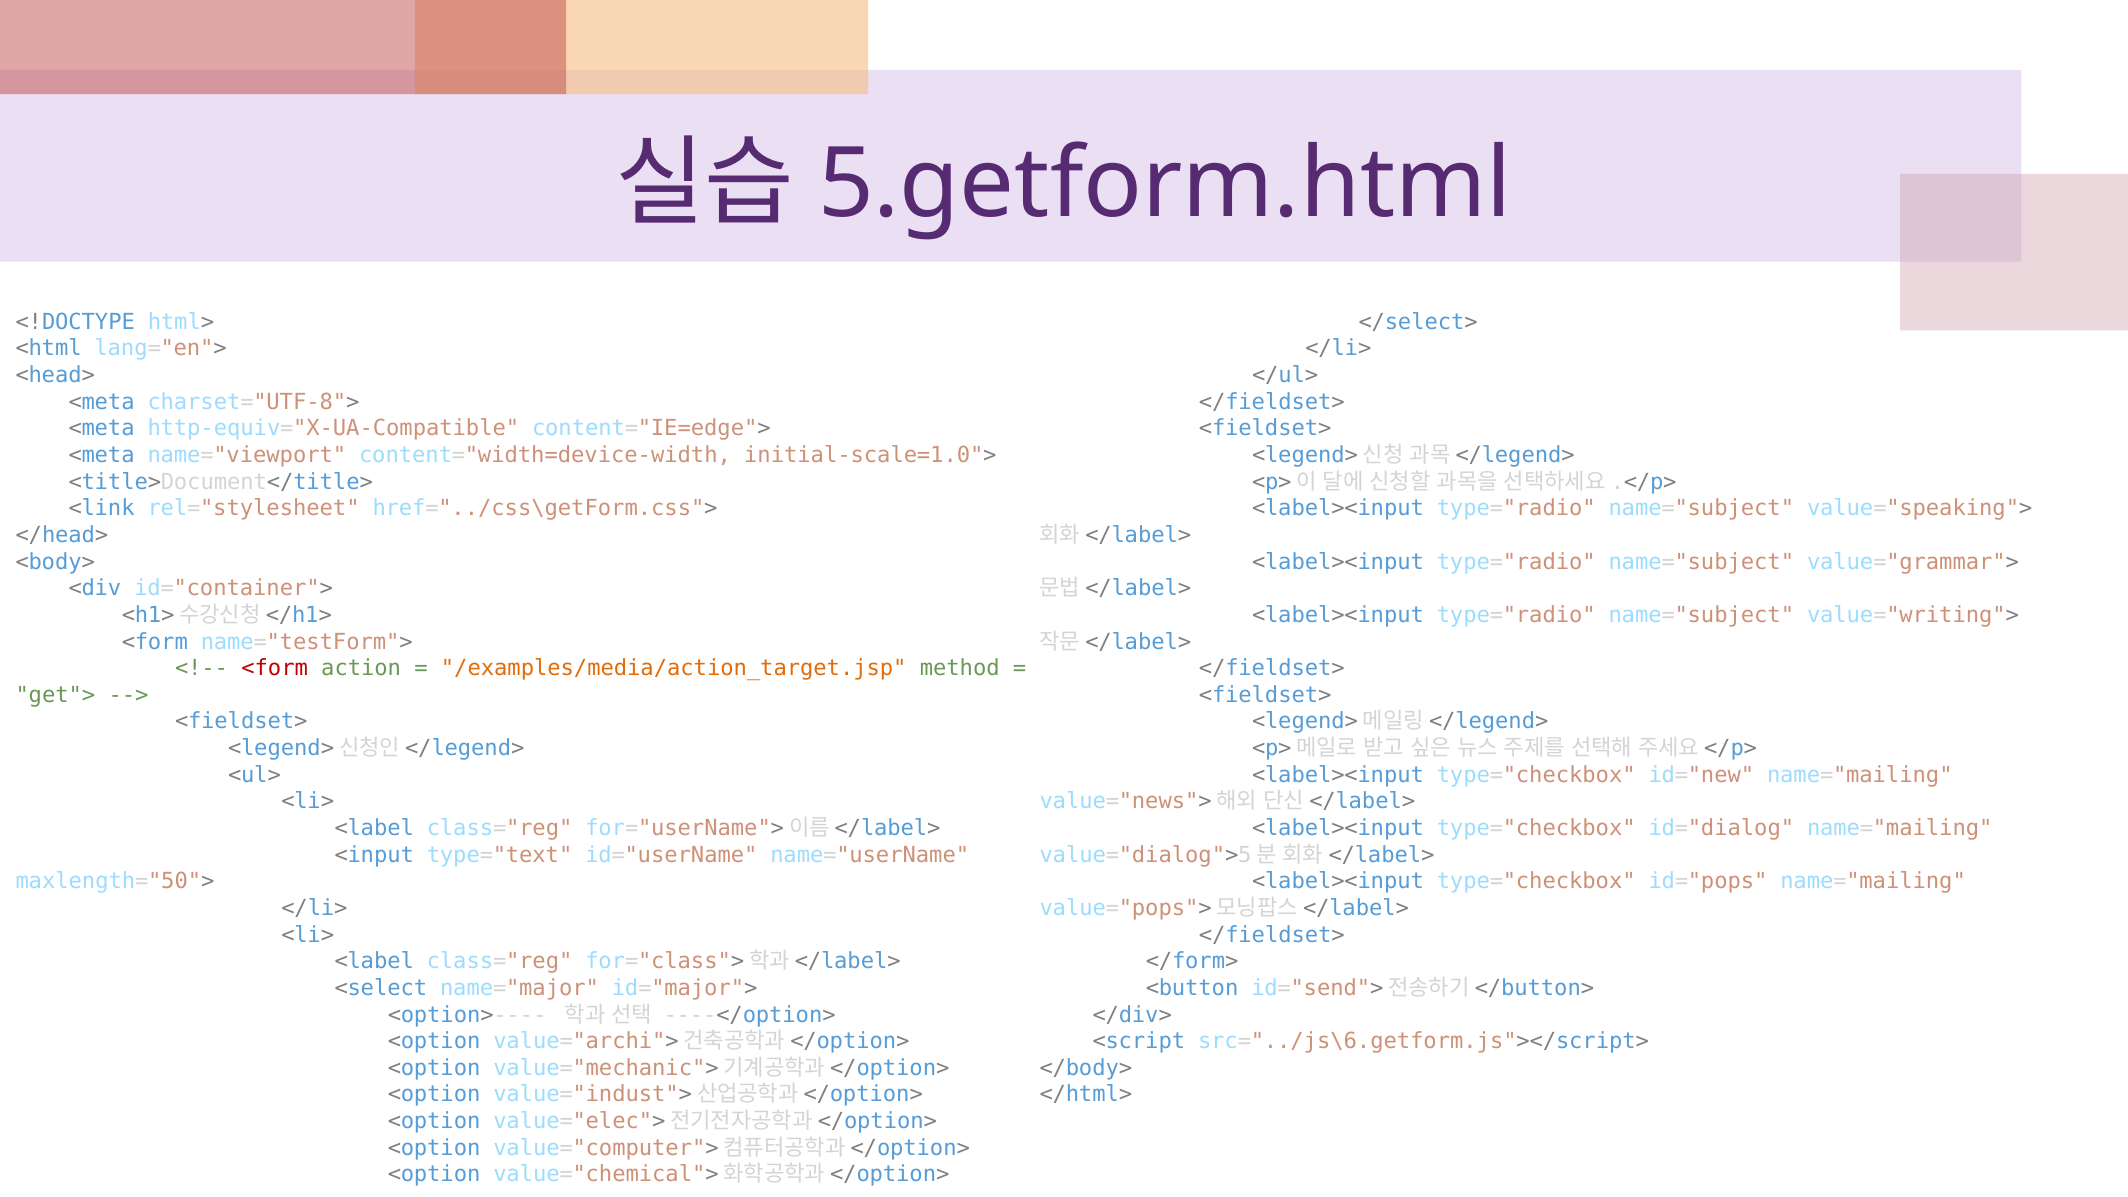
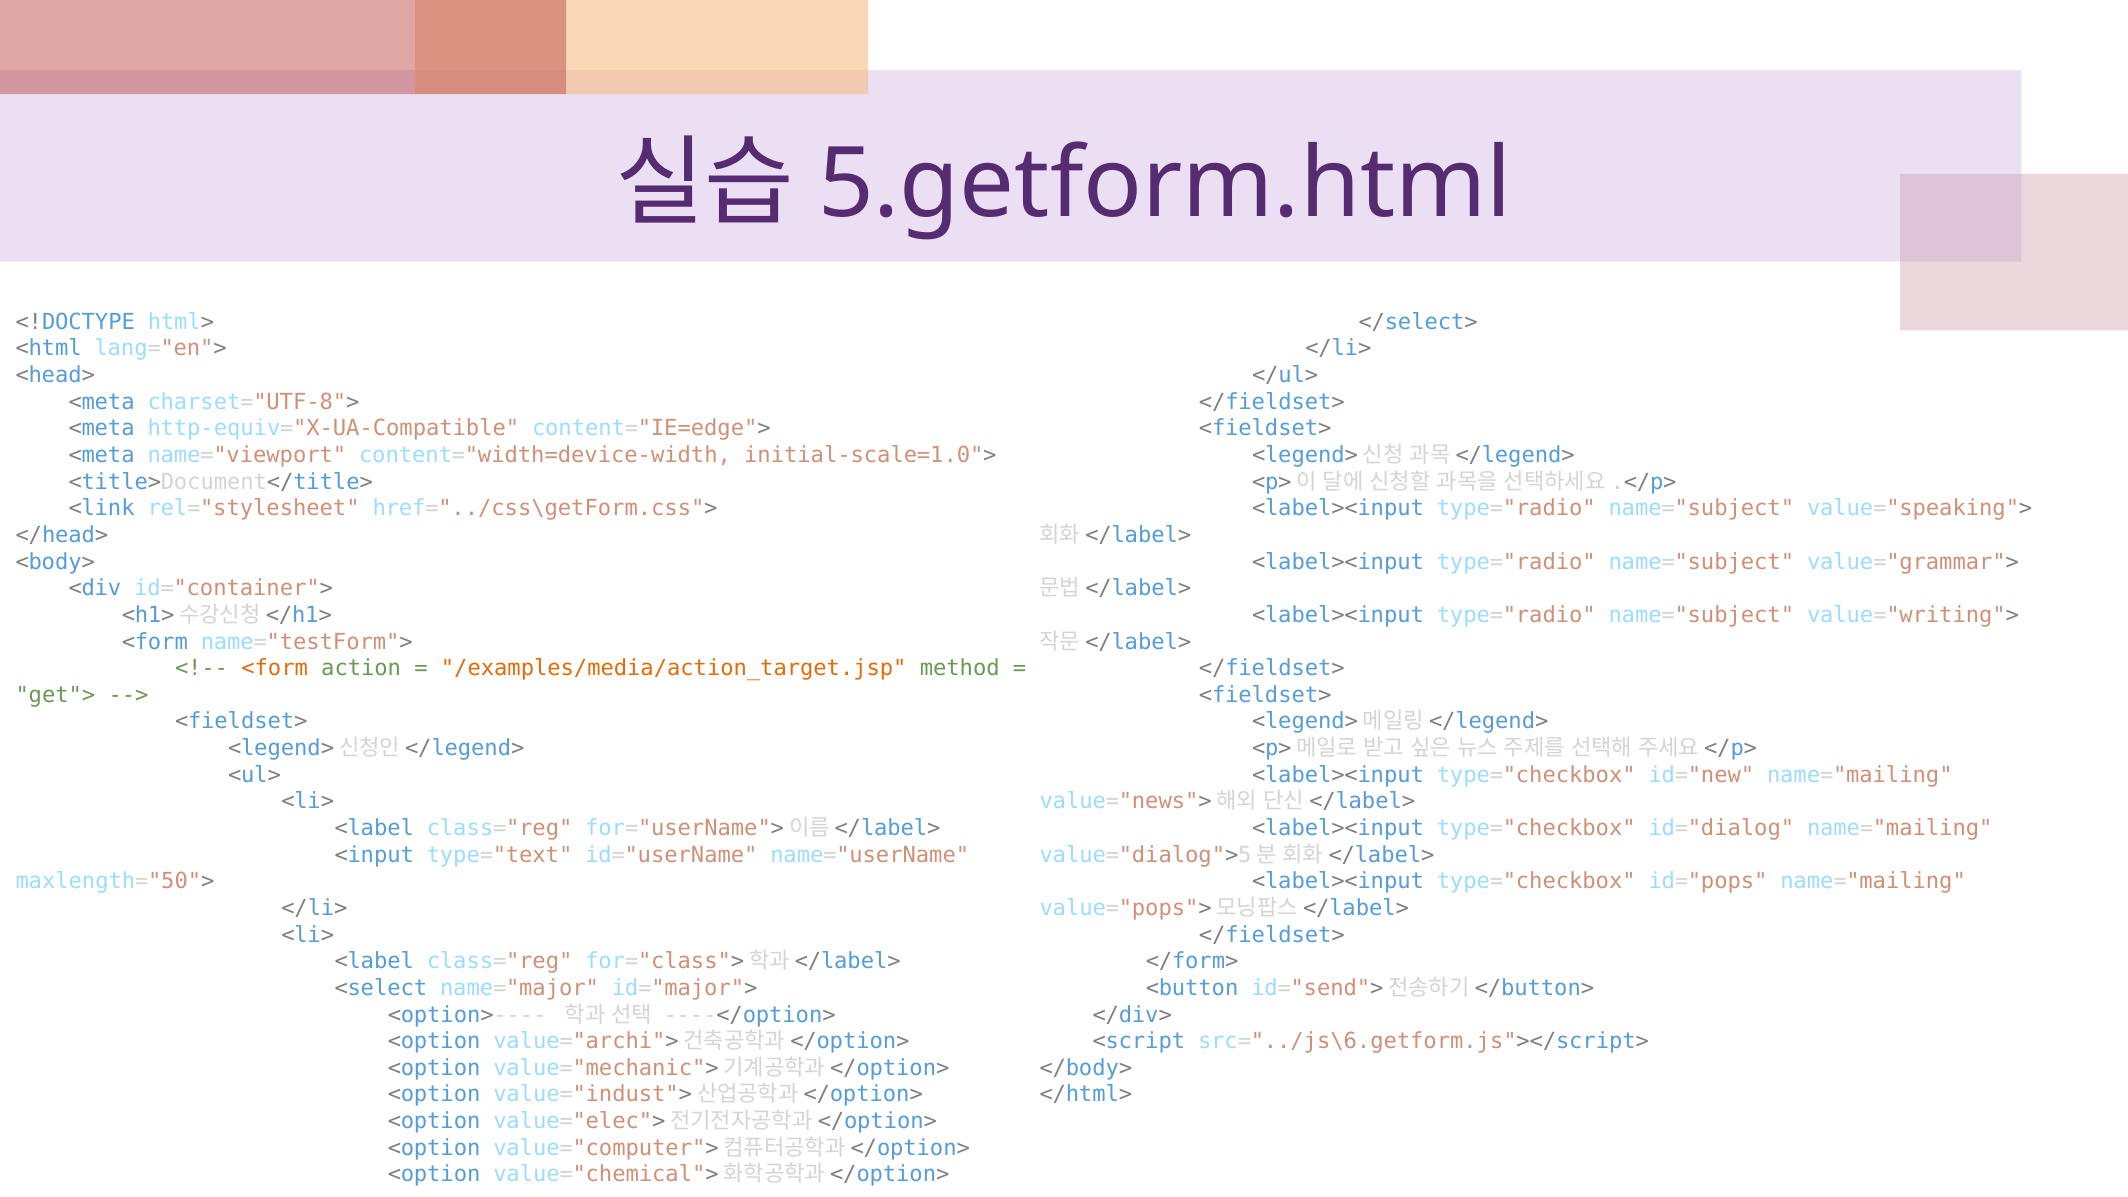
<form at (275, 668) colour: red -> orange
